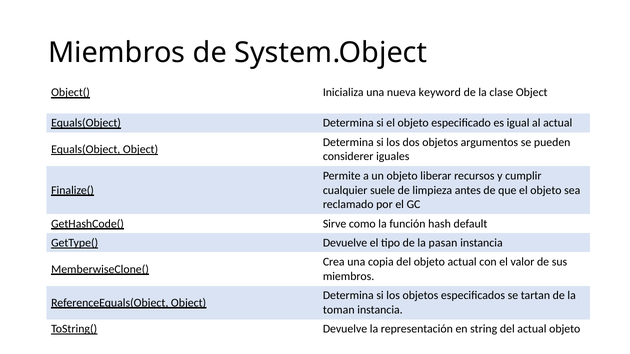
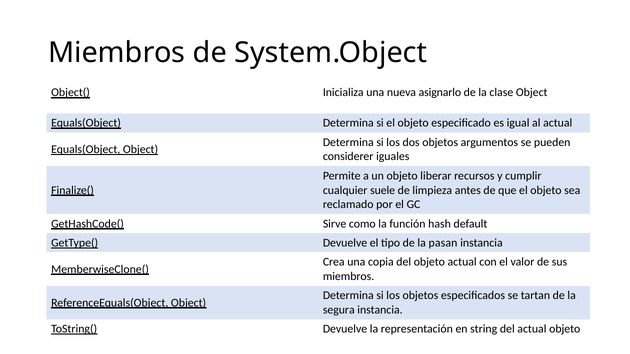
keyword: keyword -> asignarlo
toman: toman -> segura
